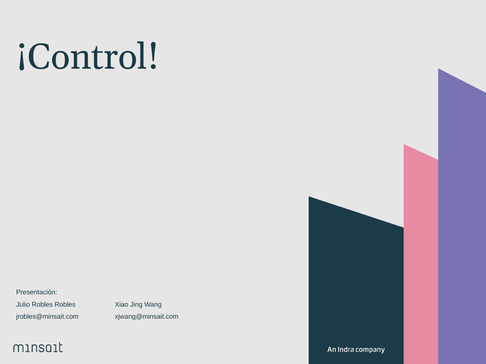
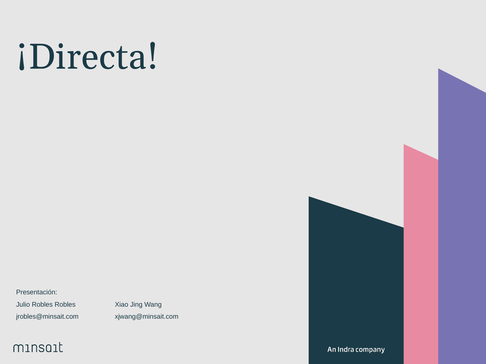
¡Control: ¡Control -> ¡Directa
